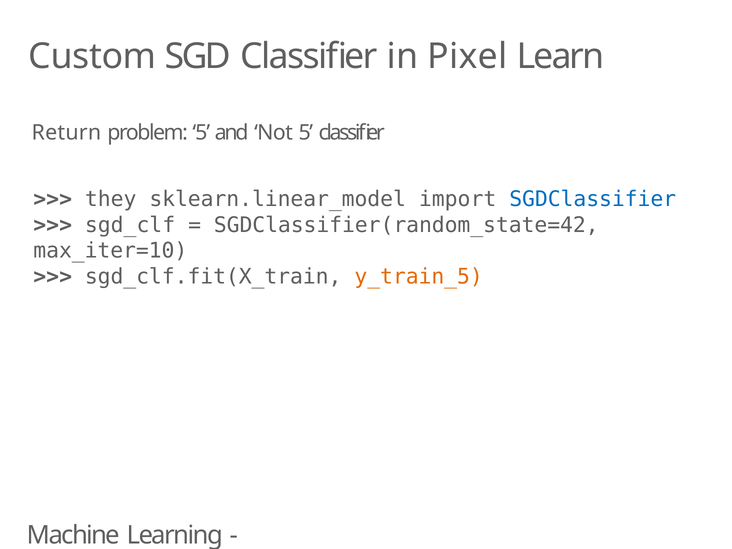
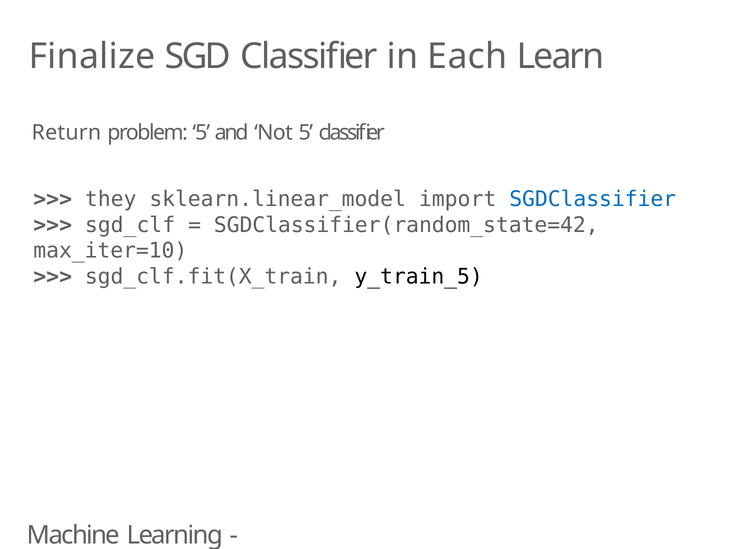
Custom: Custom -> Finalize
Pixel: Pixel -> Each
y_train_5 colour: orange -> black
